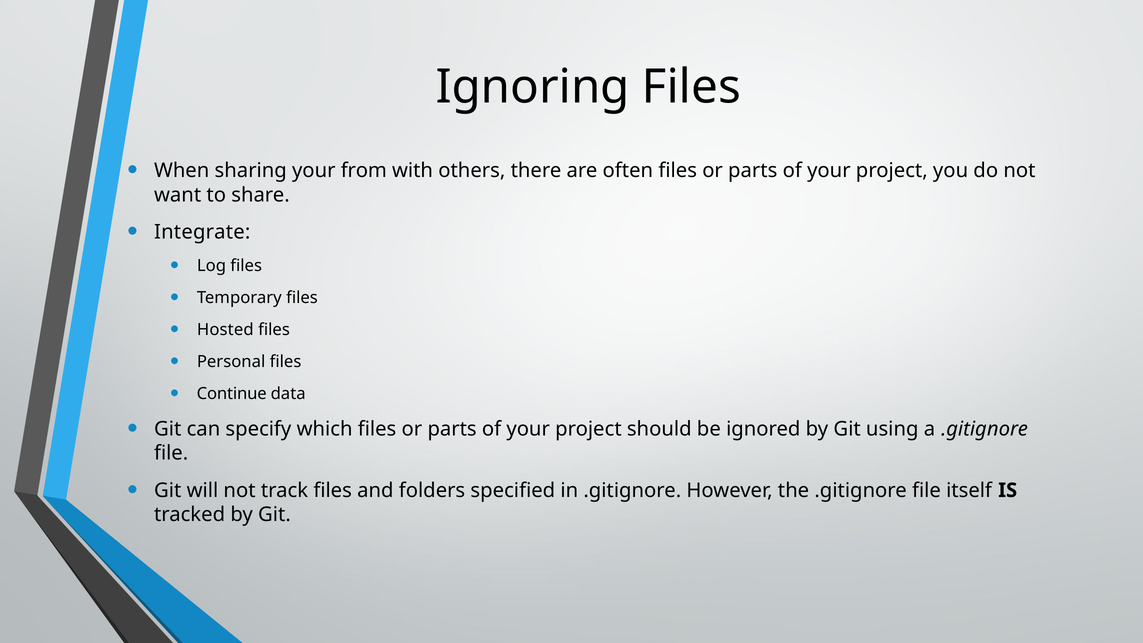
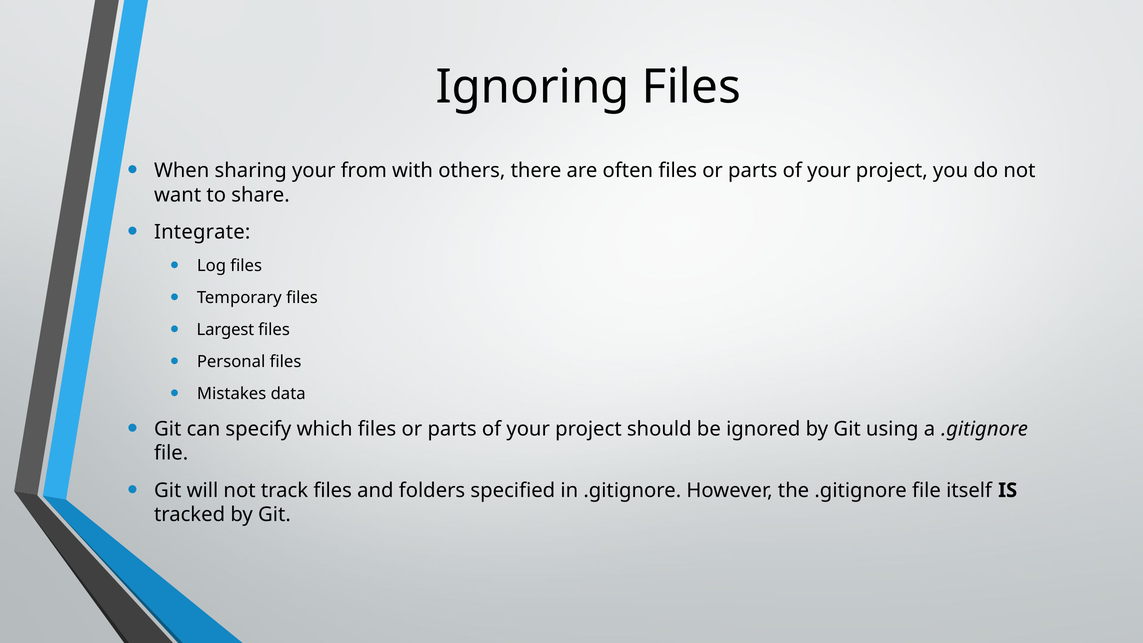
Hosted: Hosted -> Largest
Continue: Continue -> Mistakes
